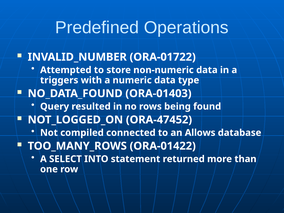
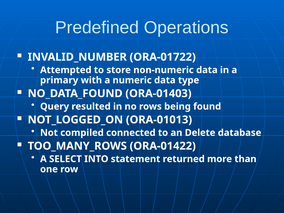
triggers: triggers -> primary
ORA-47452: ORA-47452 -> ORA-01013
Allows: Allows -> Delete
